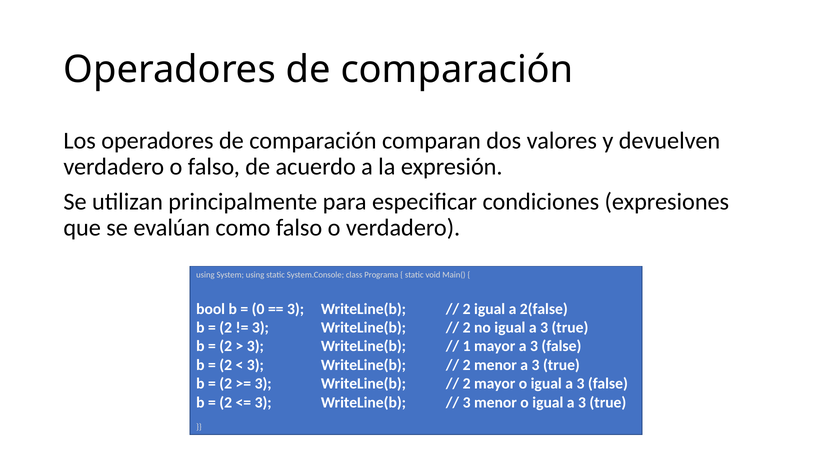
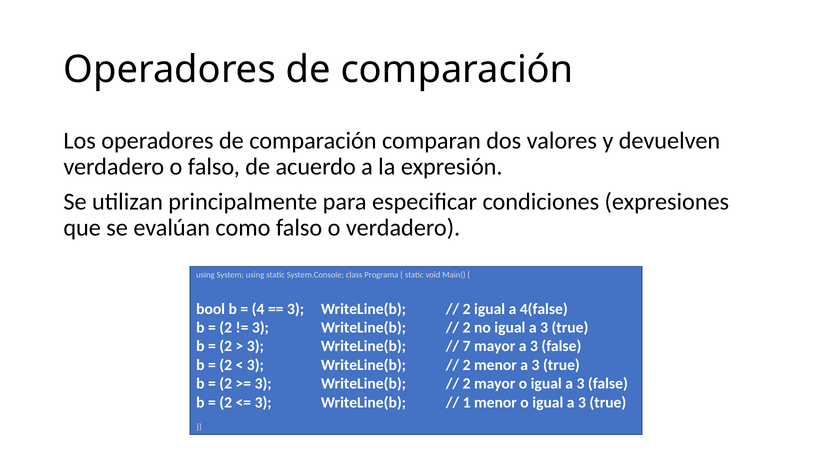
0: 0 -> 4
2(false: 2(false -> 4(false
1: 1 -> 7
3 at (467, 402): 3 -> 1
